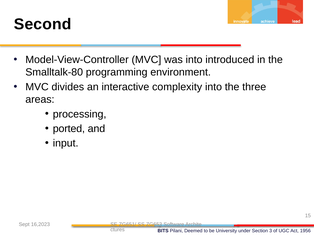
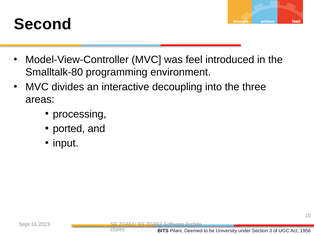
was into: into -> feel
complexity: complexity -> decoupling
